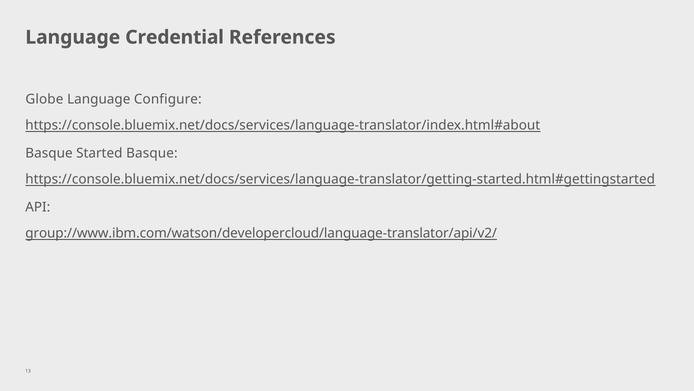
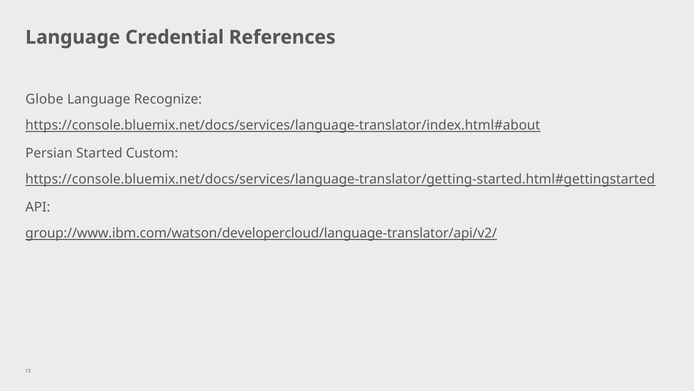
Configure: Configure -> Recognize
Basque at (49, 153): Basque -> Persian
Started Basque: Basque -> Custom
